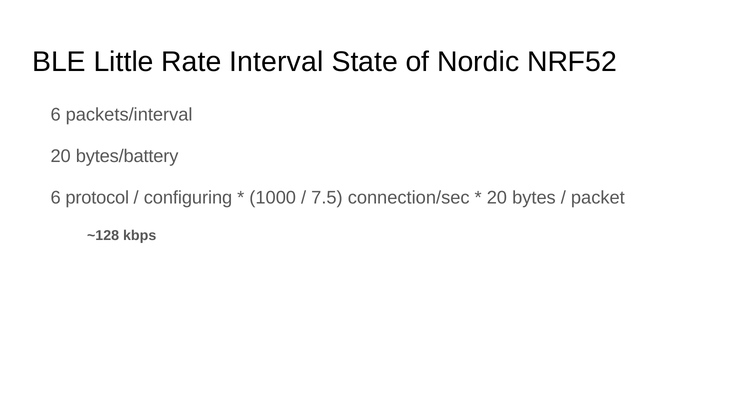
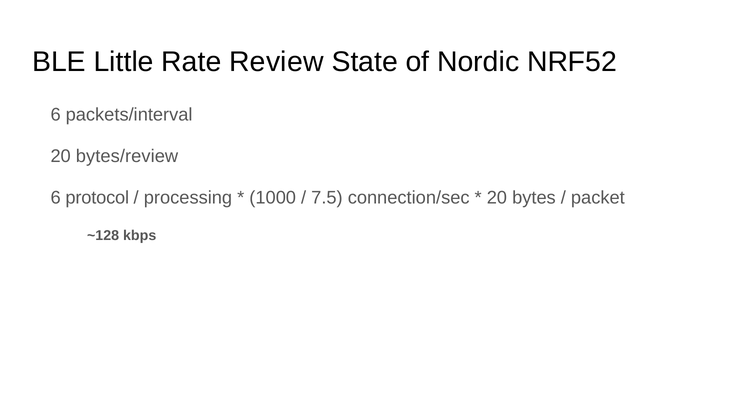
Interval: Interval -> Review
bytes/battery: bytes/battery -> bytes/review
configuring: configuring -> processing
